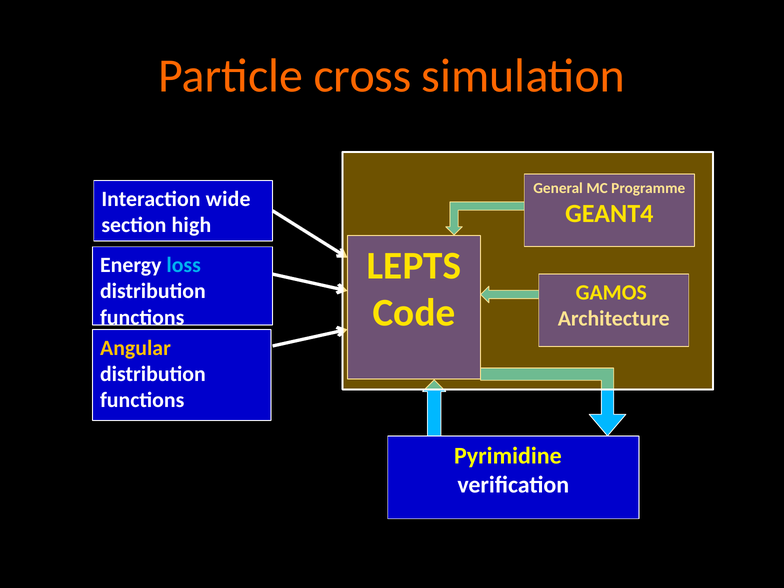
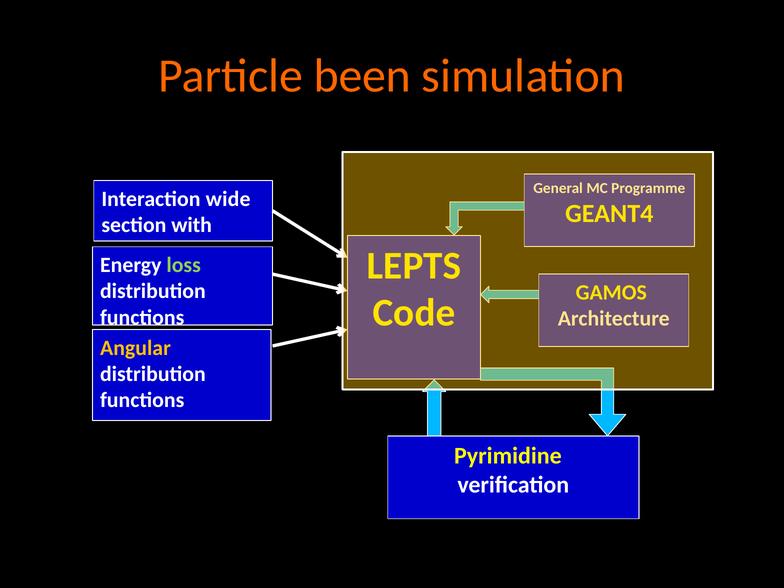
cross: cross -> been
high: high -> with
loss colour: light blue -> light green
